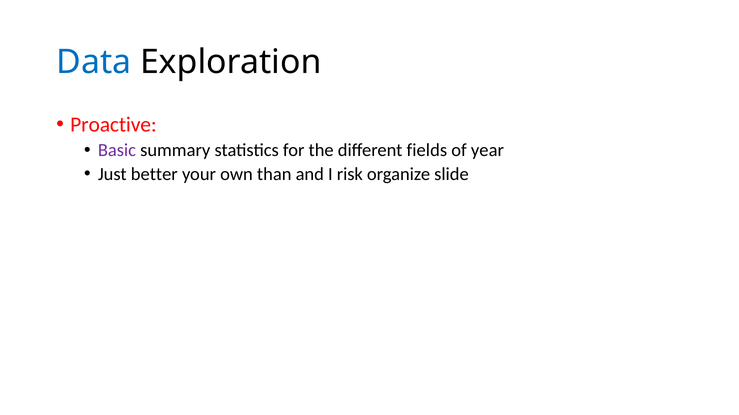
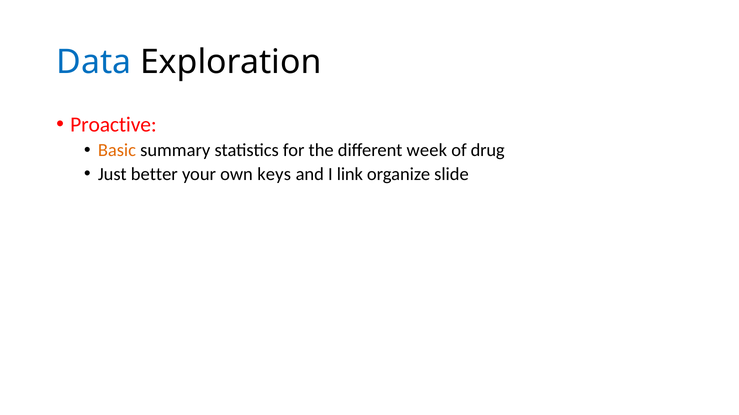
Basic colour: purple -> orange
fields: fields -> week
year: year -> drug
than: than -> keys
risk: risk -> link
